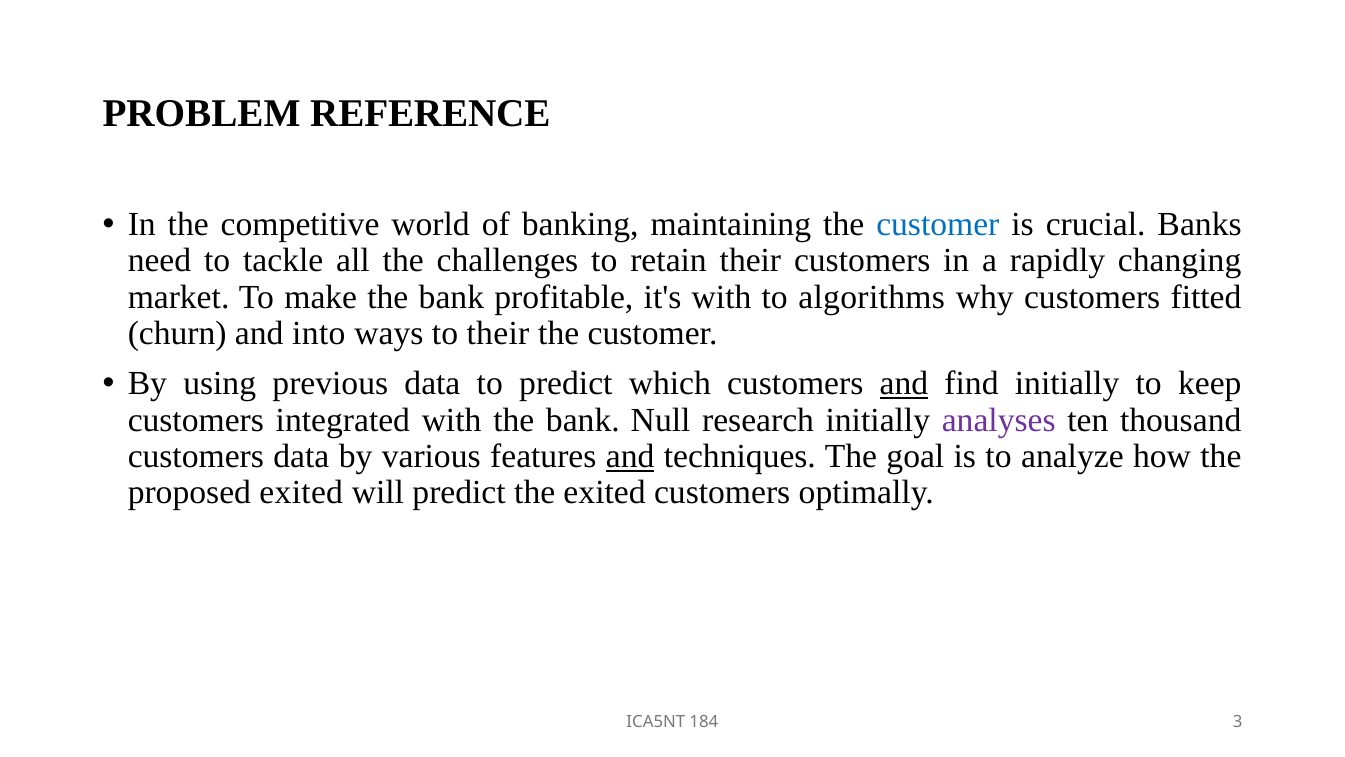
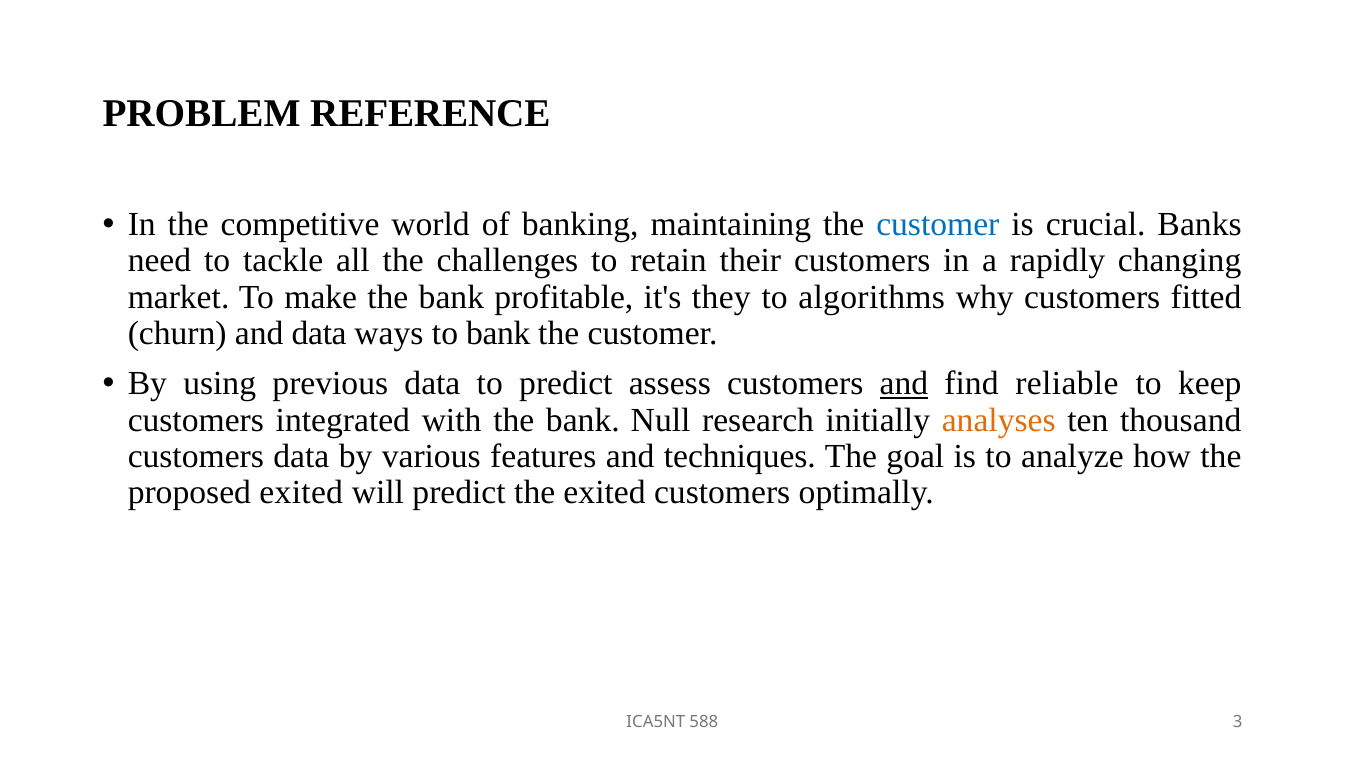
it's with: with -> they
and into: into -> data
to their: their -> bank
which: which -> assess
find initially: initially -> reliable
analyses colour: purple -> orange
and at (630, 456) underline: present -> none
184: 184 -> 588
